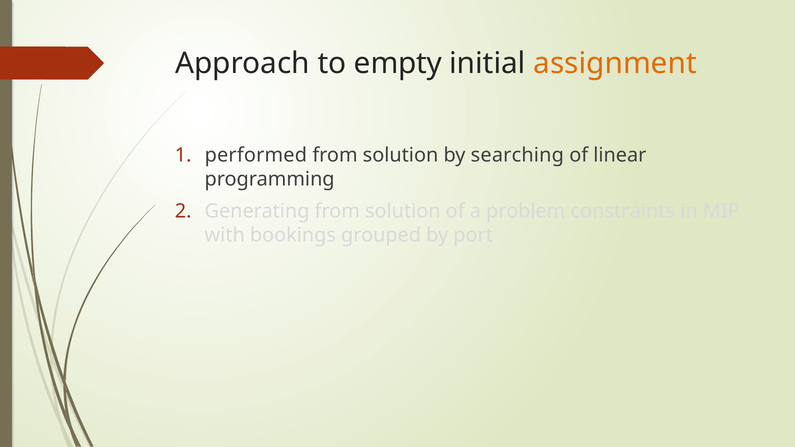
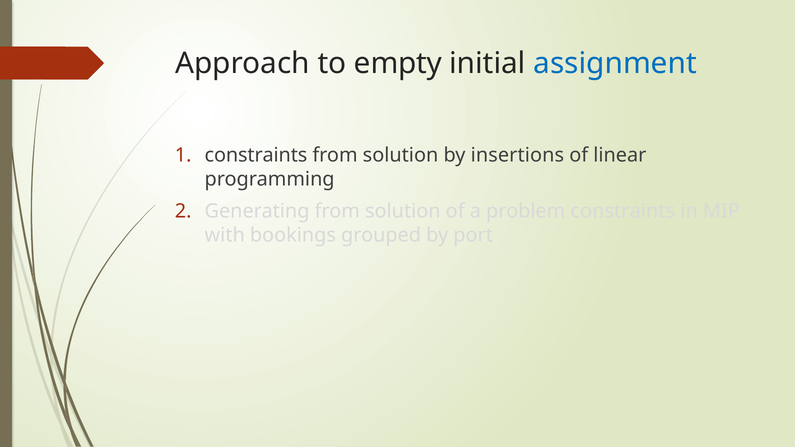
assignment colour: orange -> blue
performed at (256, 155): performed -> constraints
searching: searching -> insertions
